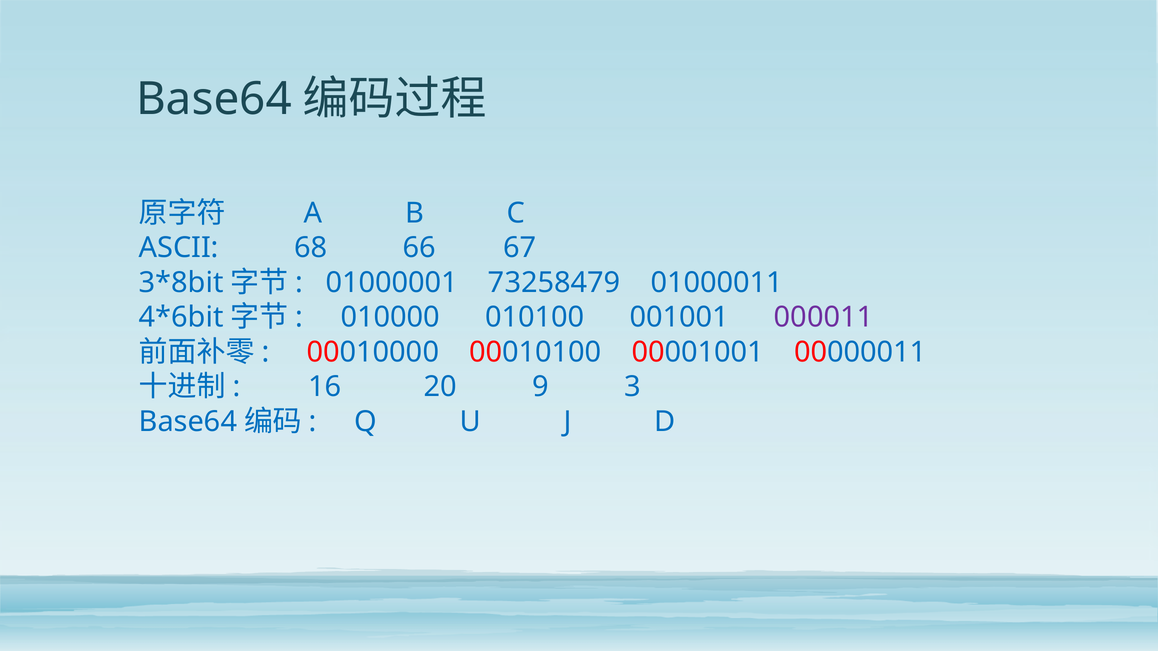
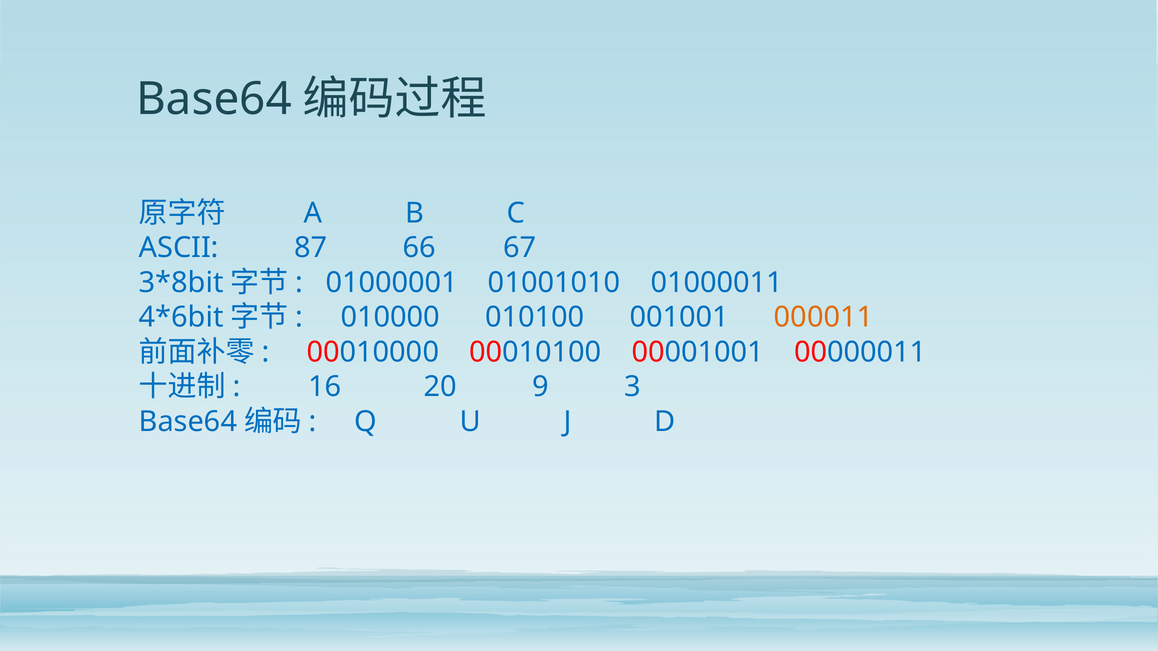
68: 68 -> 87
73258479: 73258479 -> 01001010
000011 colour: purple -> orange
